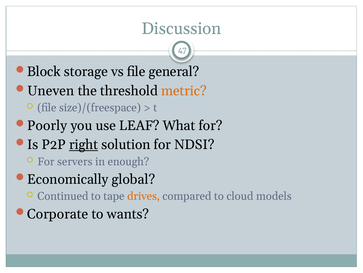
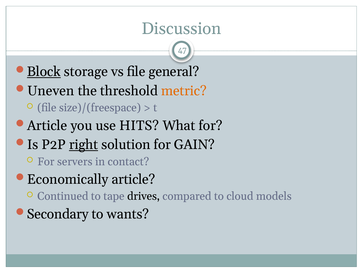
Block underline: none -> present
Poorly at (47, 125): Poorly -> Article
LEAF: LEAF -> HITS
NDSI: NDSI -> GAIN
enough: enough -> contact
Economically global: global -> article
drives colour: orange -> black
Corporate: Corporate -> Secondary
